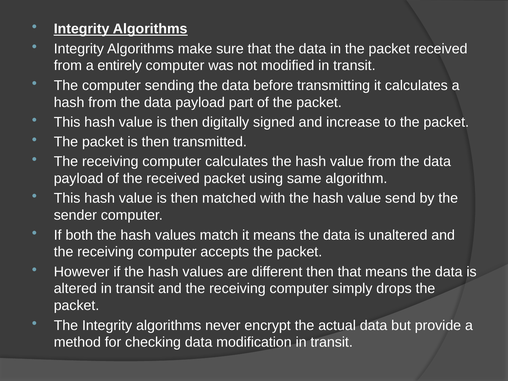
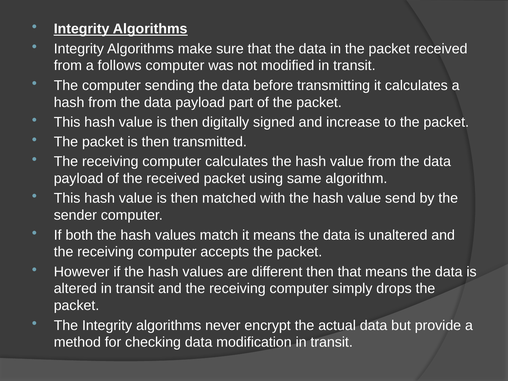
entirely: entirely -> follows
